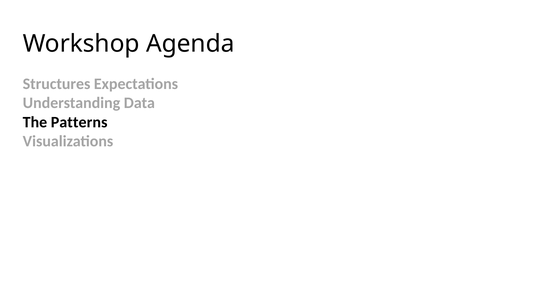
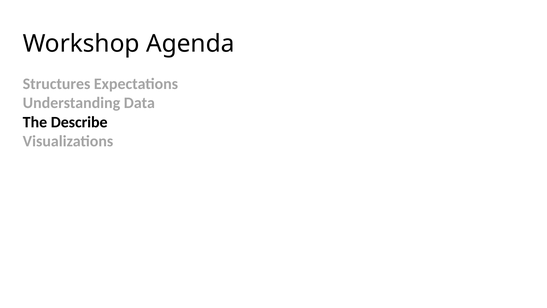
Patterns: Patterns -> Describe
